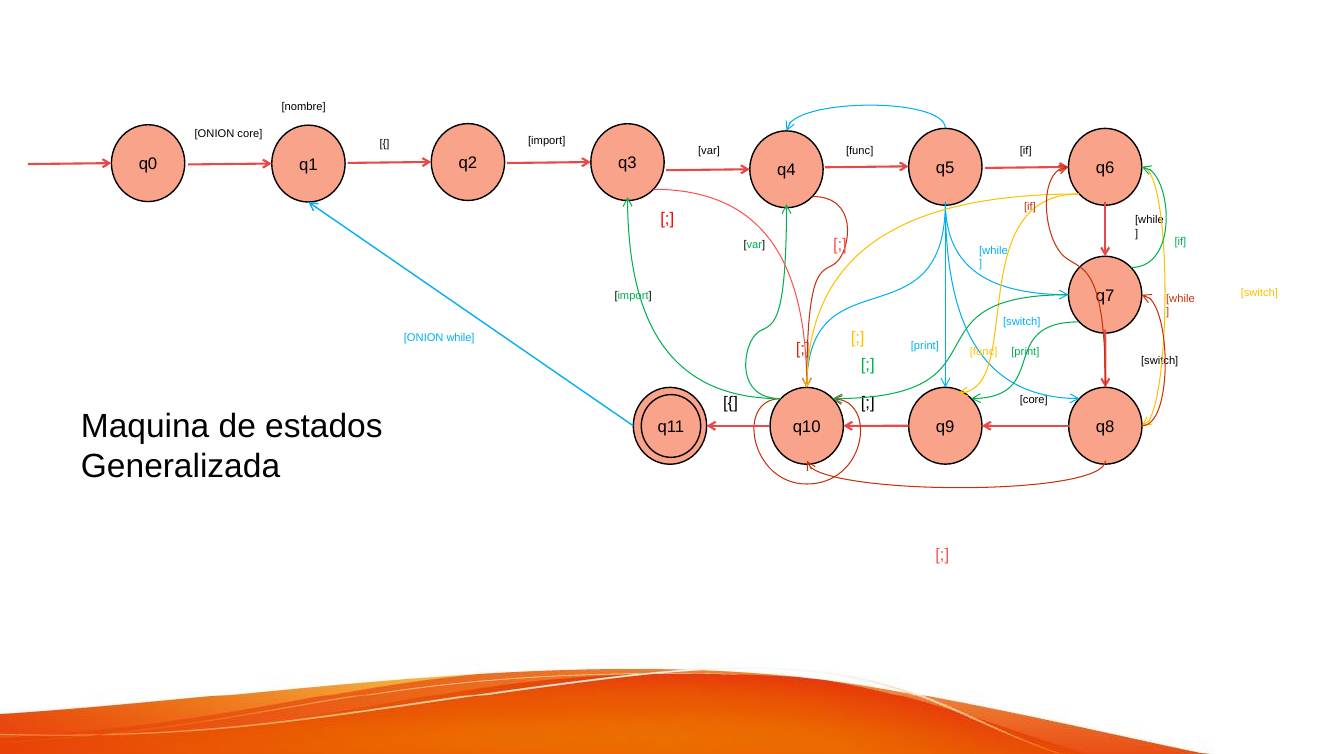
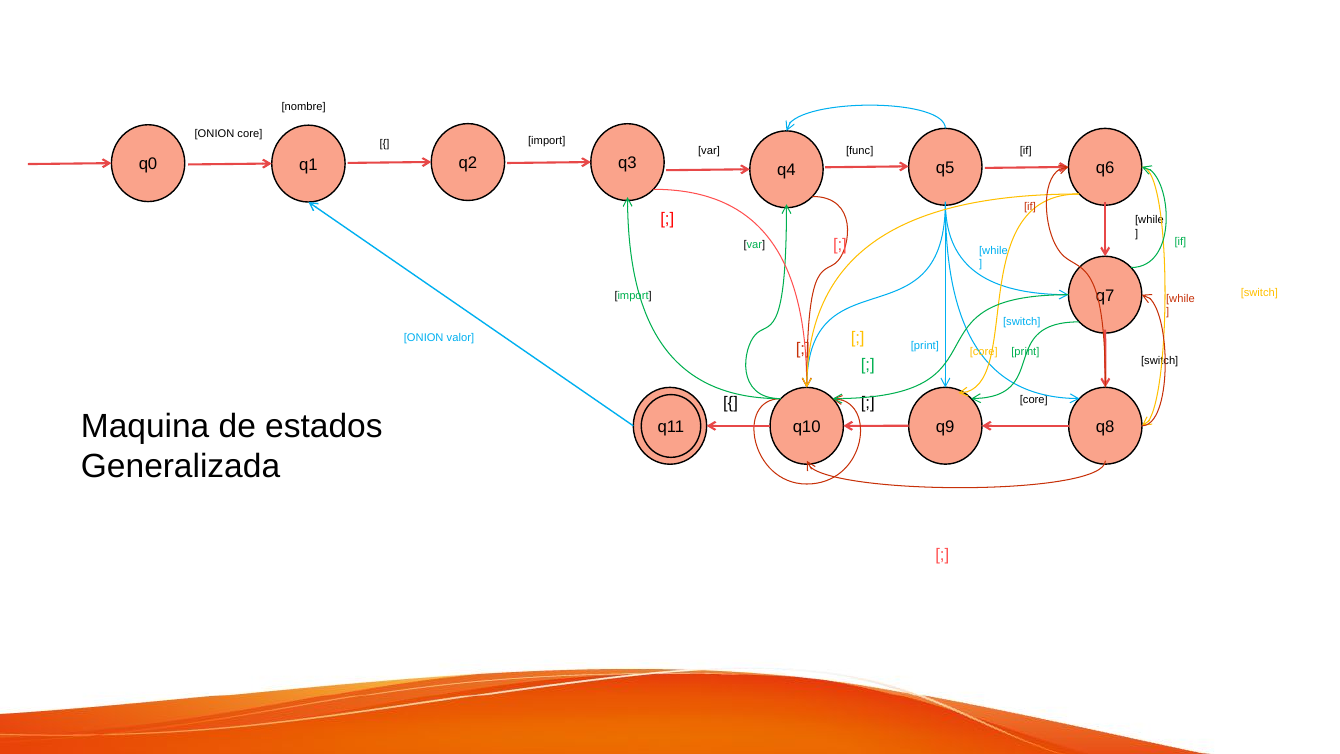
ONION while: while -> valor
func at (984, 352): func -> core
